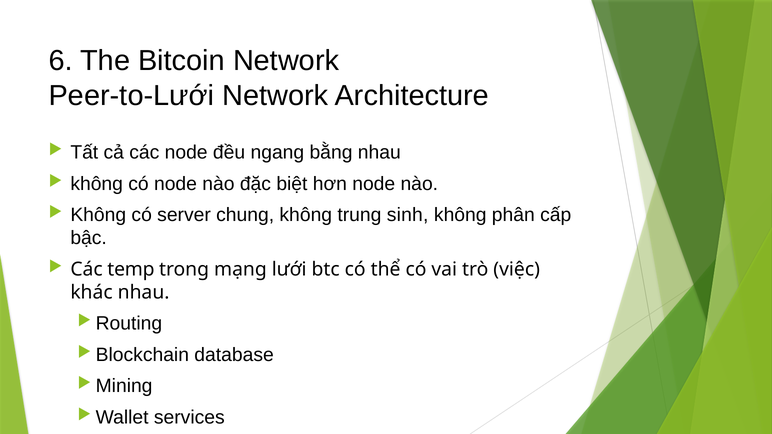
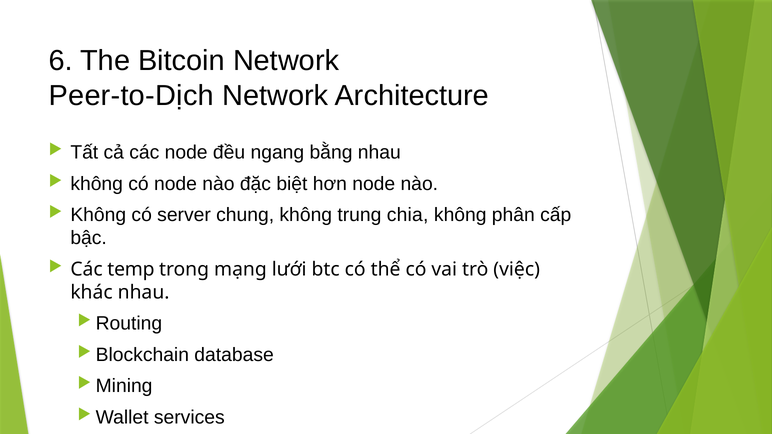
Peer-to-Lưới: Peer-to-Lưới -> Peer-to-Dịch
sinh: sinh -> chia
